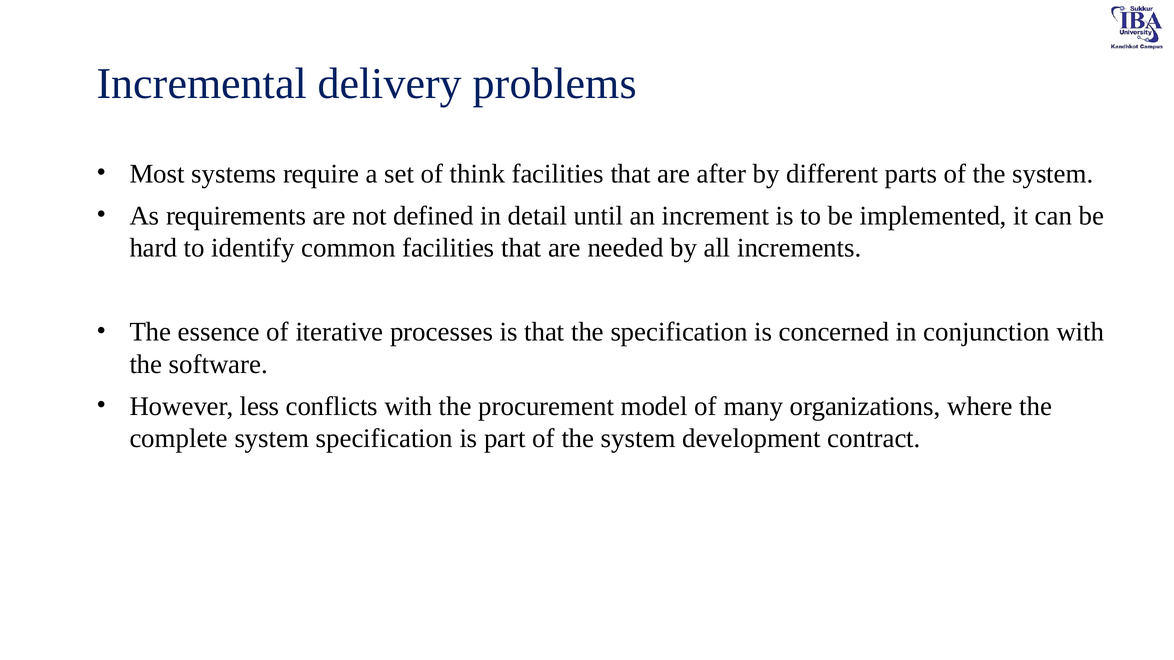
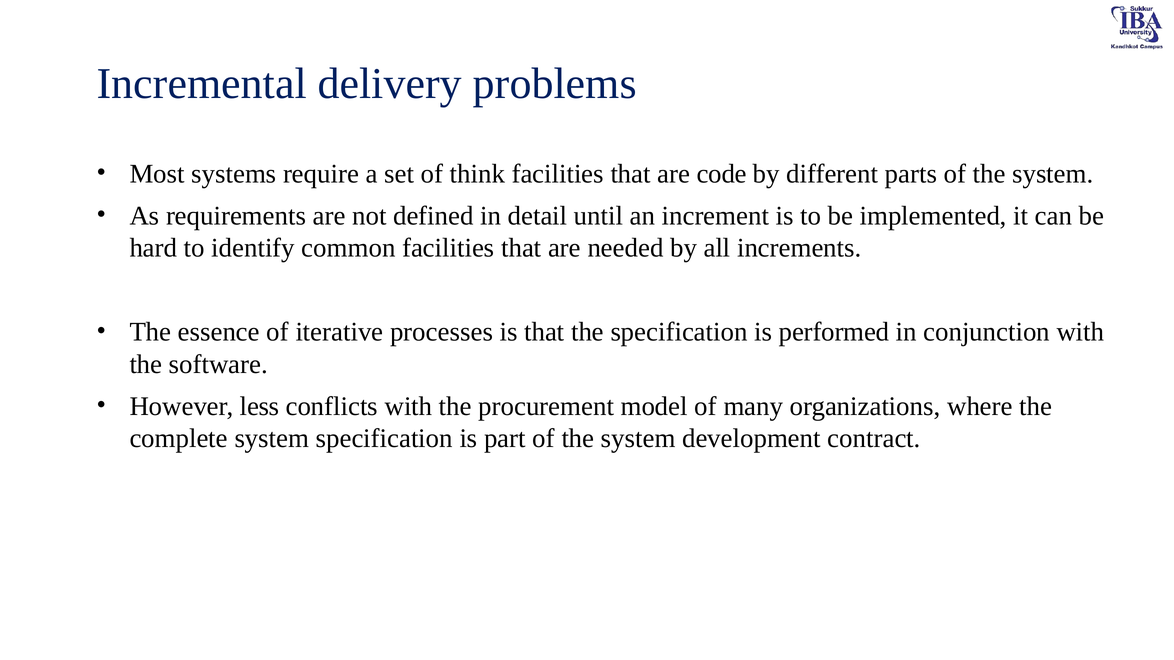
after: after -> code
concerned: concerned -> performed
